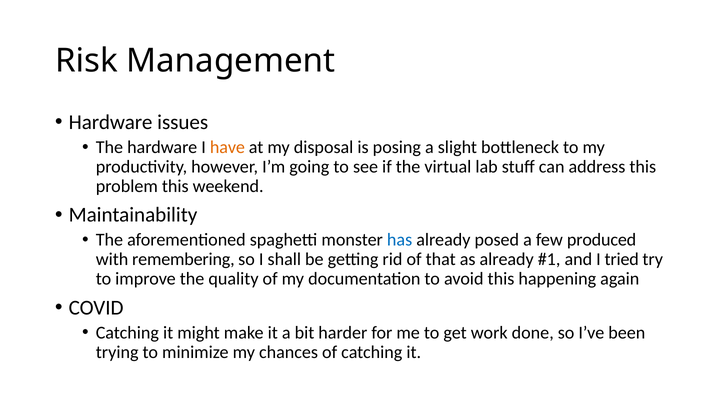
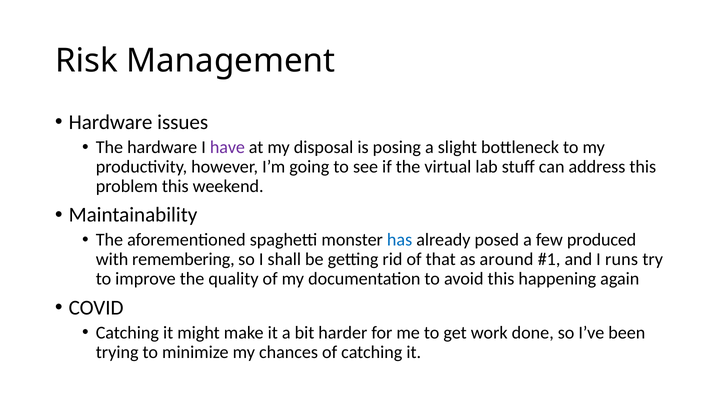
have colour: orange -> purple
as already: already -> around
tried: tried -> runs
